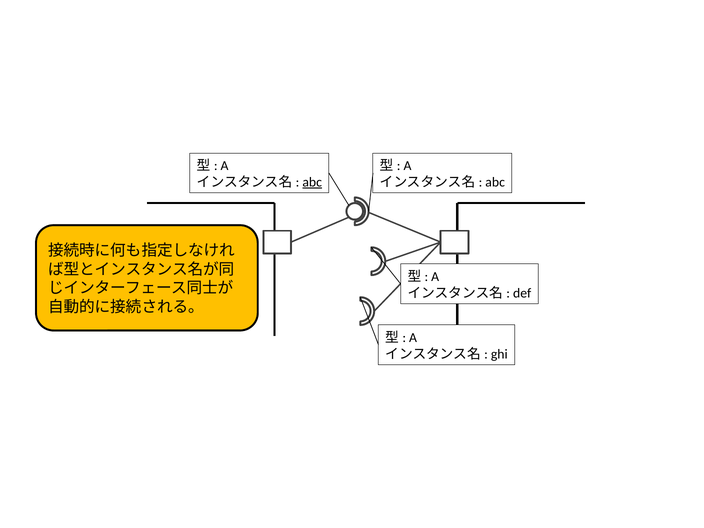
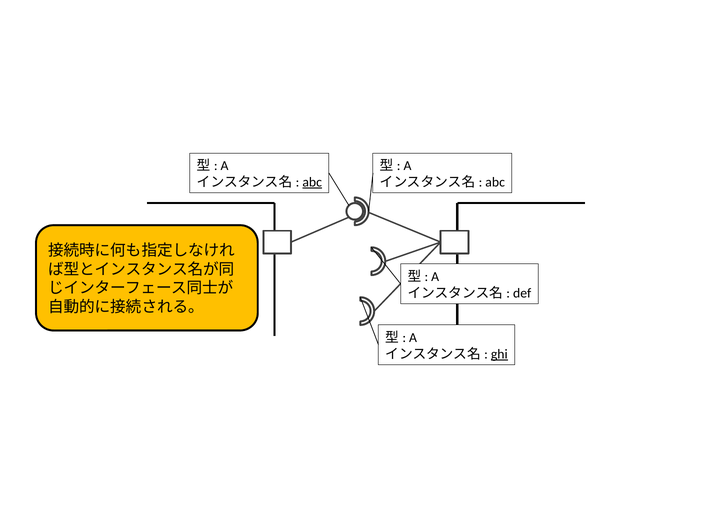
ghi underline: none -> present
